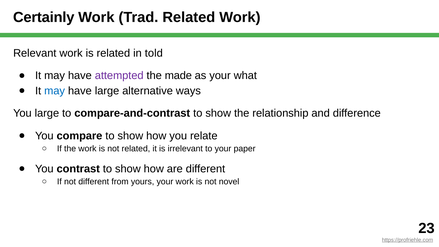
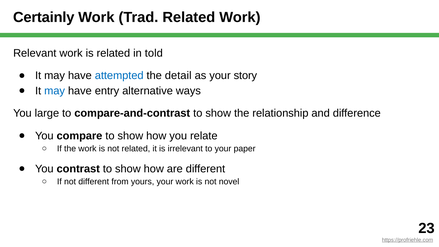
attempted colour: purple -> blue
made: made -> detail
what: what -> story
have large: large -> entry
